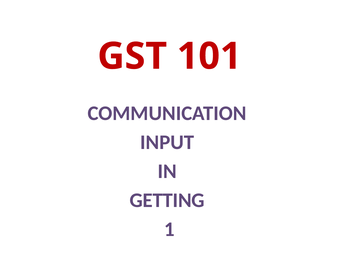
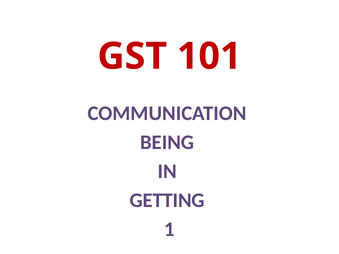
INPUT: INPUT -> BEING
